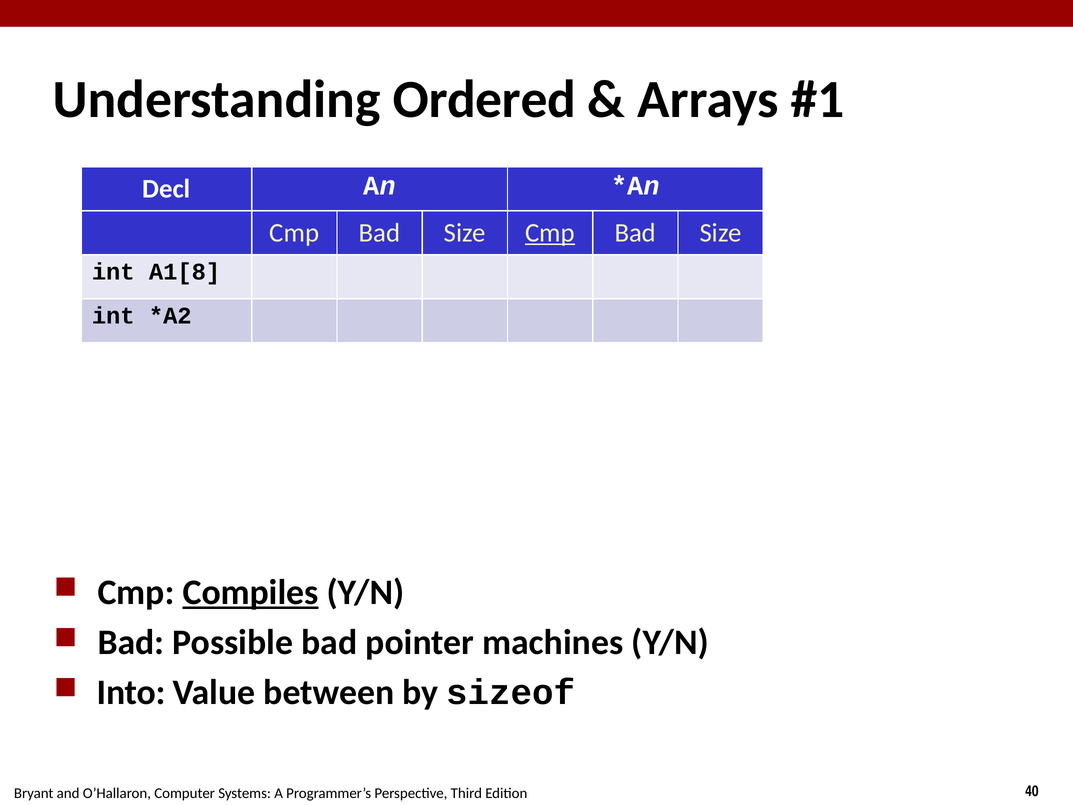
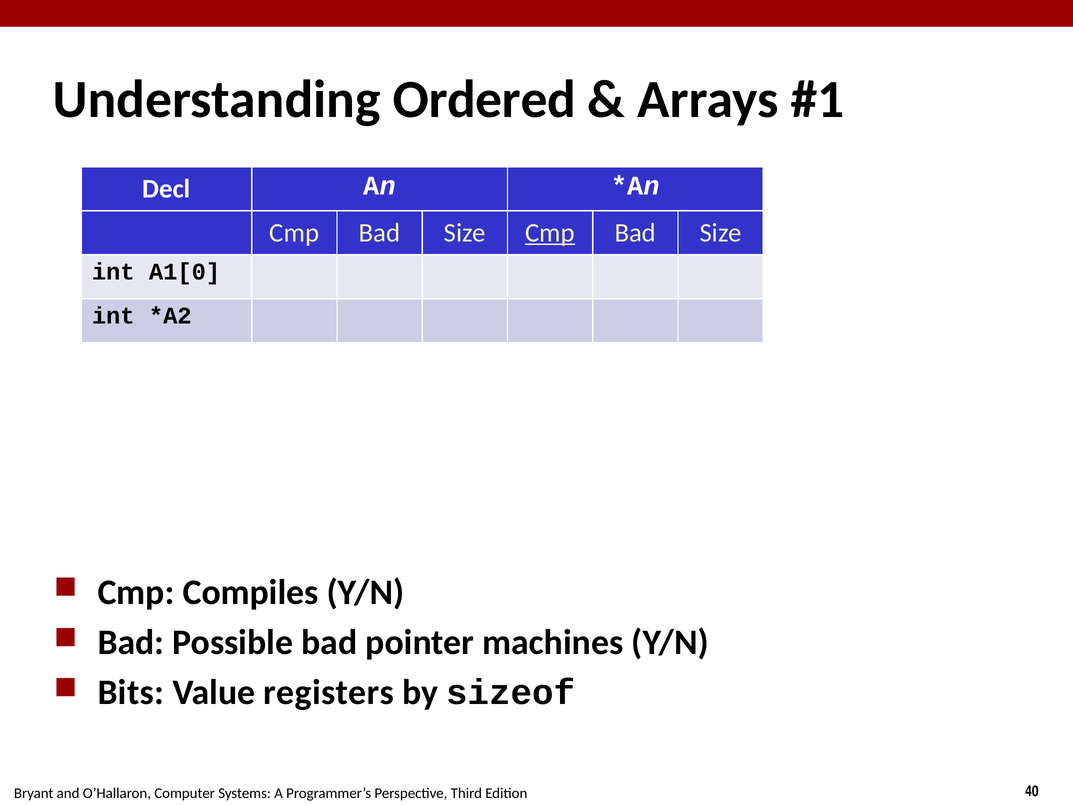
A1[8: A1[8 -> A1[0
Compiles underline: present -> none
Into: Into -> Bits
between: between -> registers
